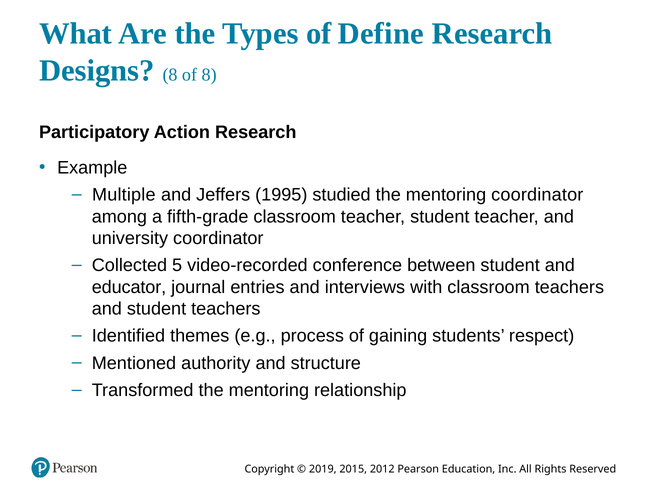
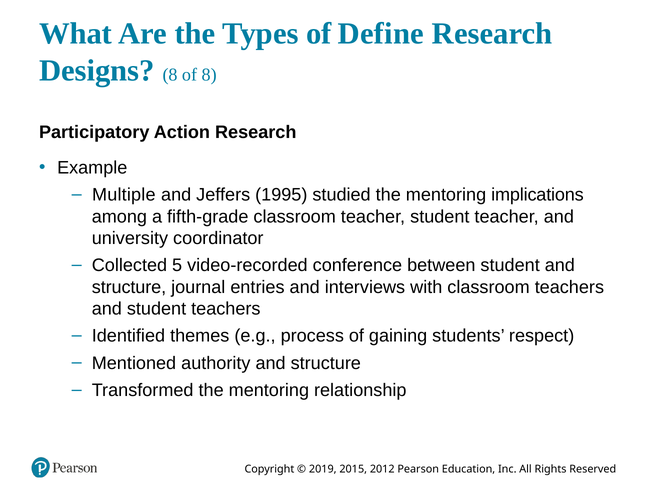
mentoring coordinator: coordinator -> implications
educator at (129, 287): educator -> structure
